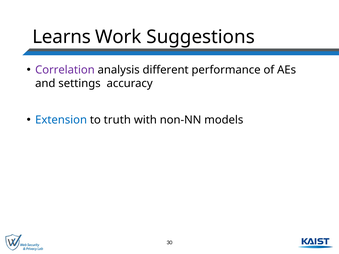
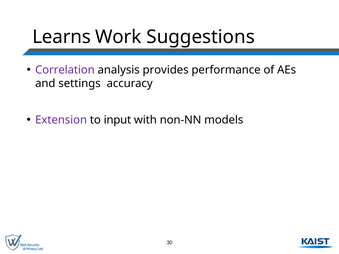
different: different -> provides
Extension colour: blue -> purple
truth: truth -> input
